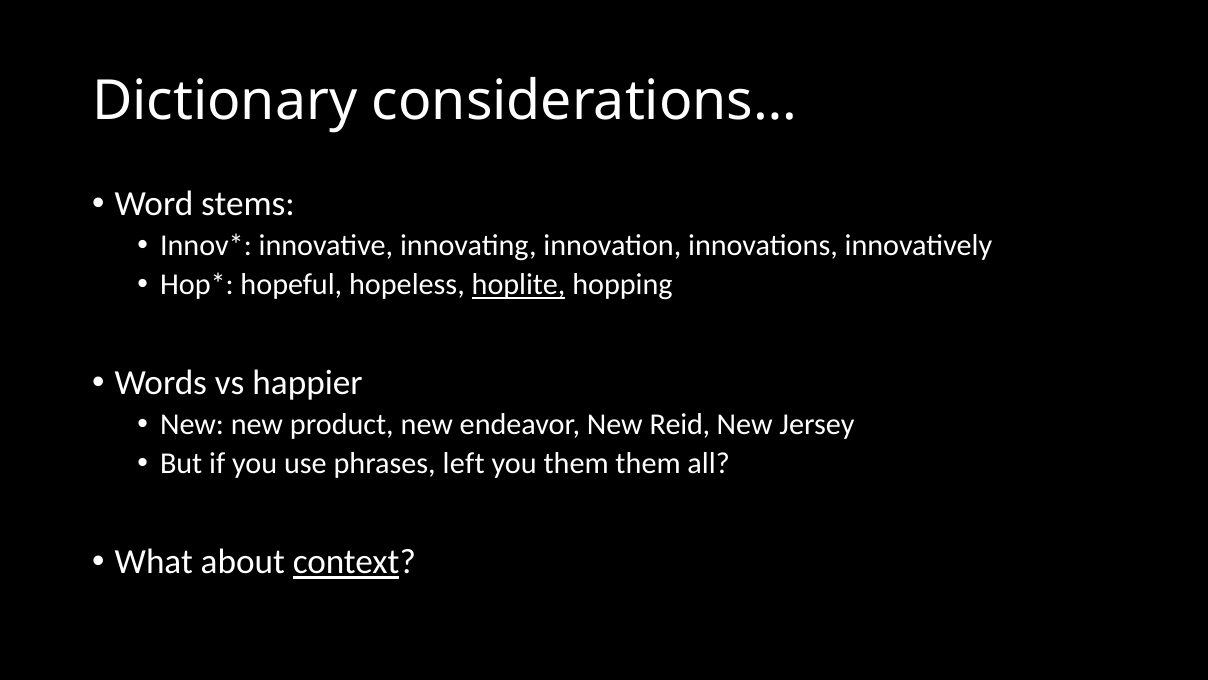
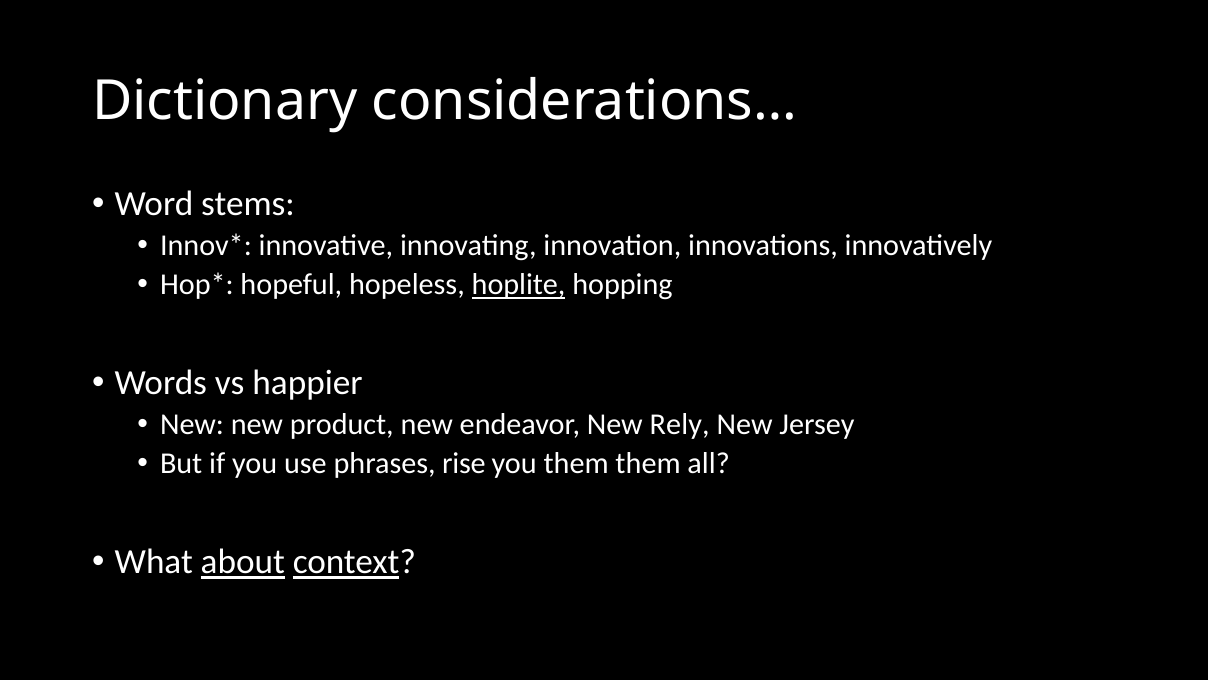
Reid: Reid -> Rely
left: left -> rise
about underline: none -> present
